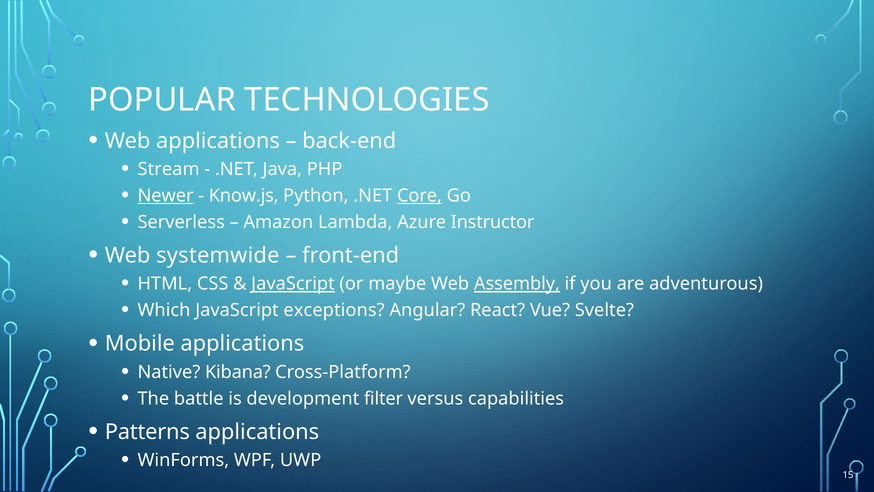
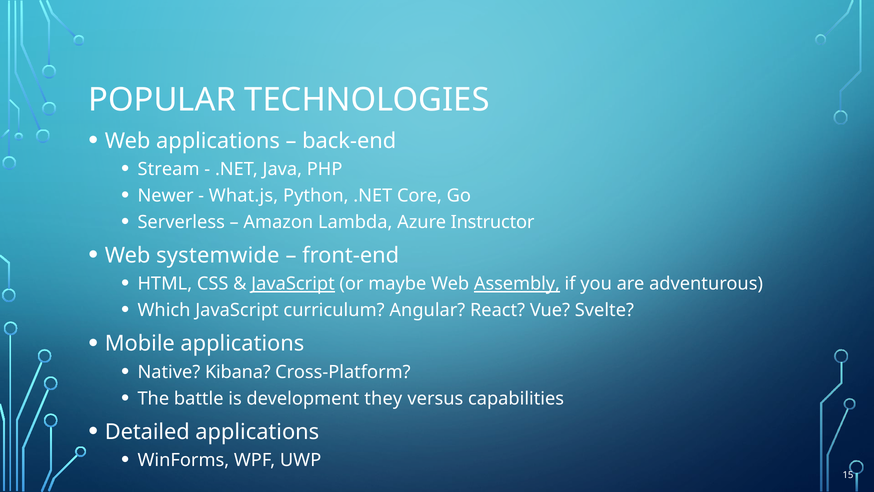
Newer underline: present -> none
Know.js: Know.js -> What.js
Core underline: present -> none
exceptions: exceptions -> curriculum
filter: filter -> they
Patterns: Patterns -> Detailed
